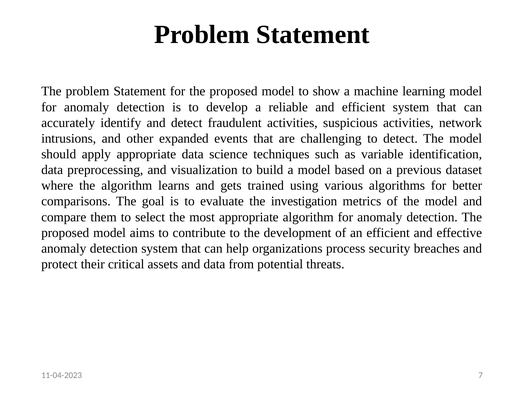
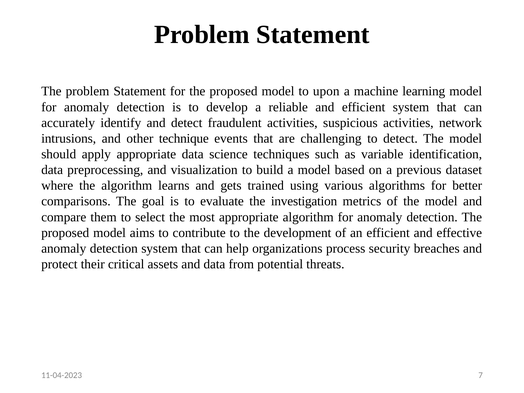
show: show -> upon
expanded: expanded -> technique
